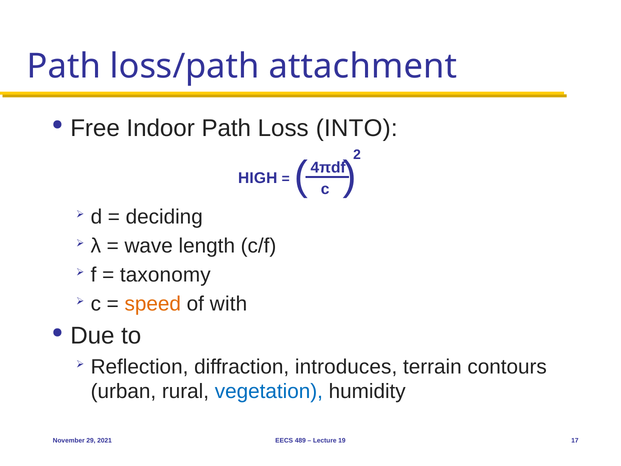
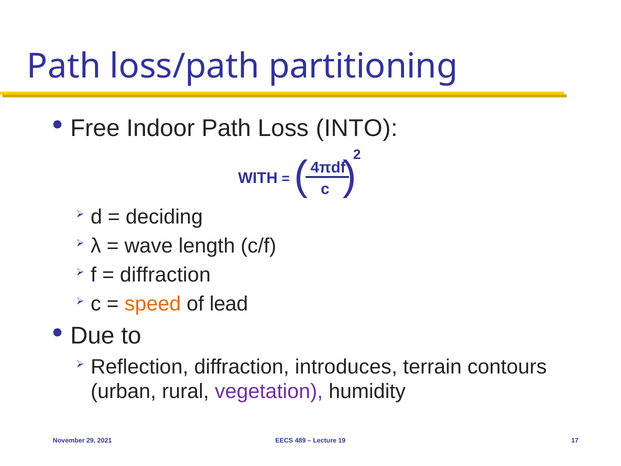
attachment: attachment -> partitioning
HIGH: HIGH -> WITH
taxonomy at (165, 275): taxonomy -> diffraction
with: with -> lead
vegetation colour: blue -> purple
